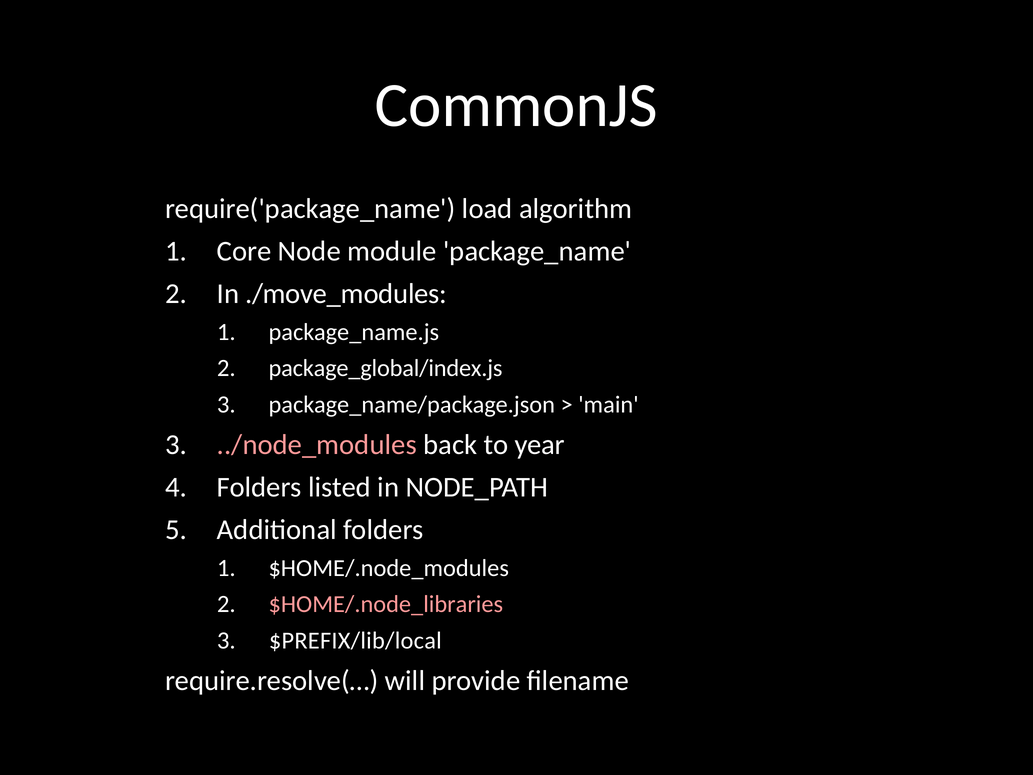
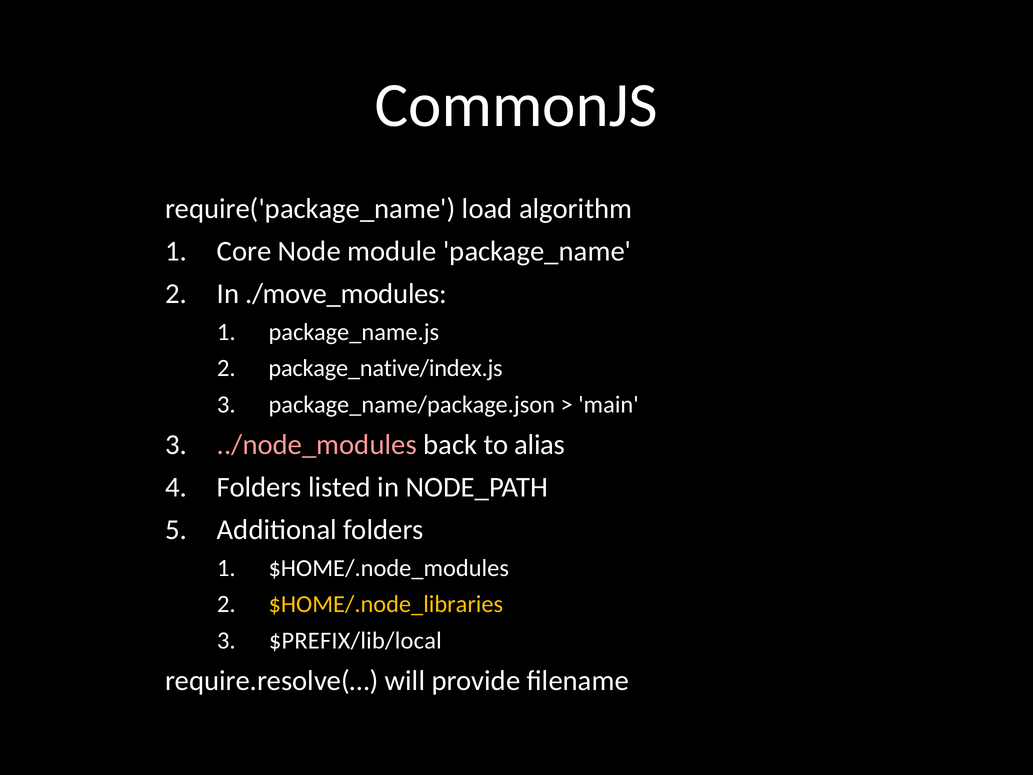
package_global/index.js: package_global/index.js -> package_native/index.js
year: year -> alias
$HOME/.node_libraries colour: pink -> yellow
